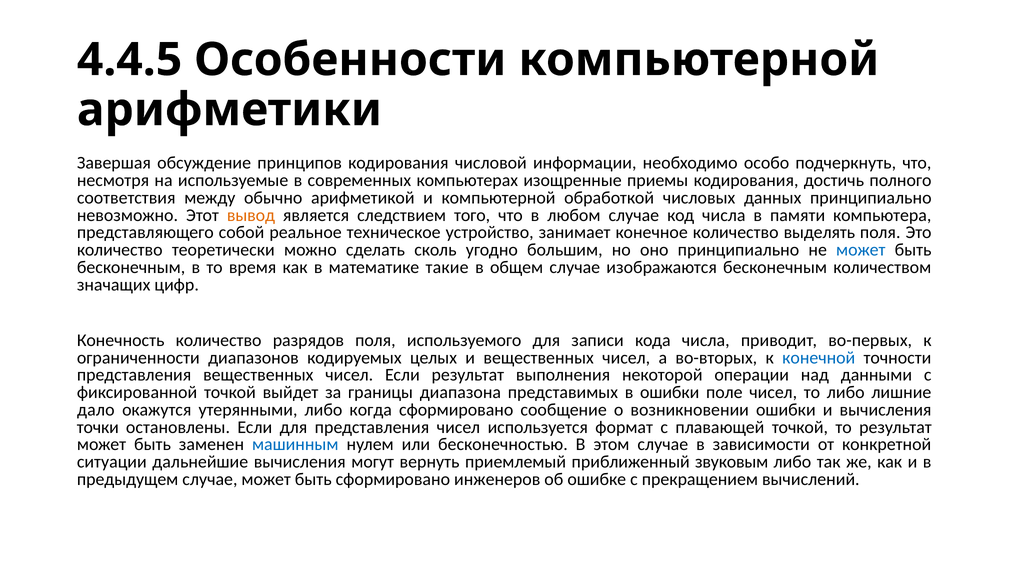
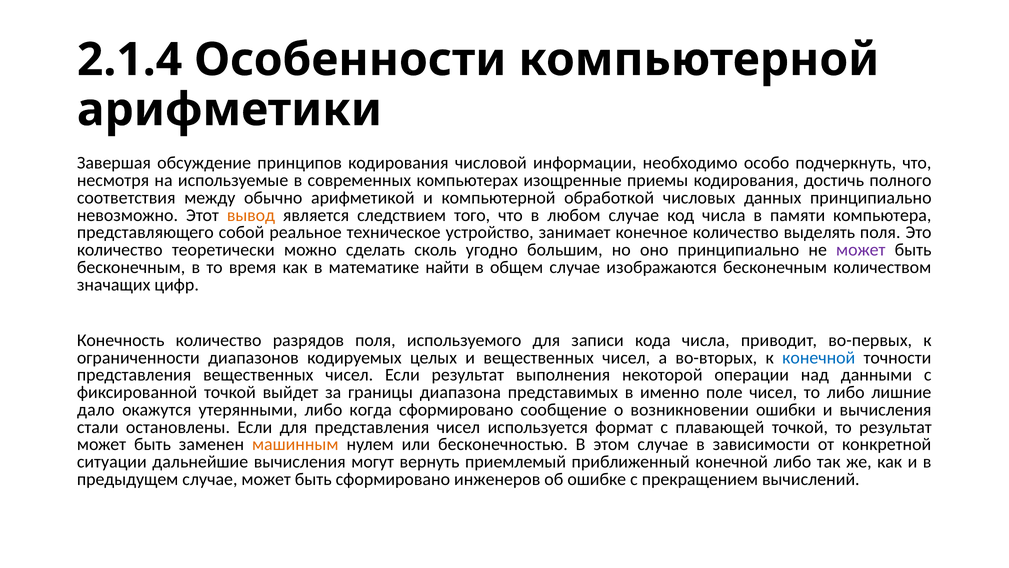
4.4.5: 4.4.5 -> 2.1.4
может at (861, 250) colour: blue -> purple
такие: такие -> найти
в ошибки: ошибки -> именно
точки: точки -> стали
машинным colour: blue -> orange
приближенный звуковым: звуковым -> конечной
